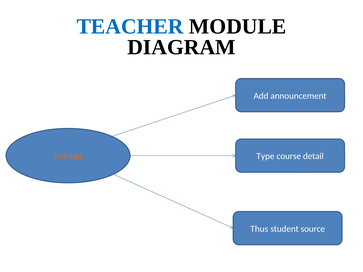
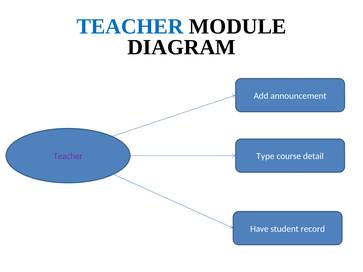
Teacher at (68, 156) colour: orange -> purple
Thus: Thus -> Have
source: source -> record
